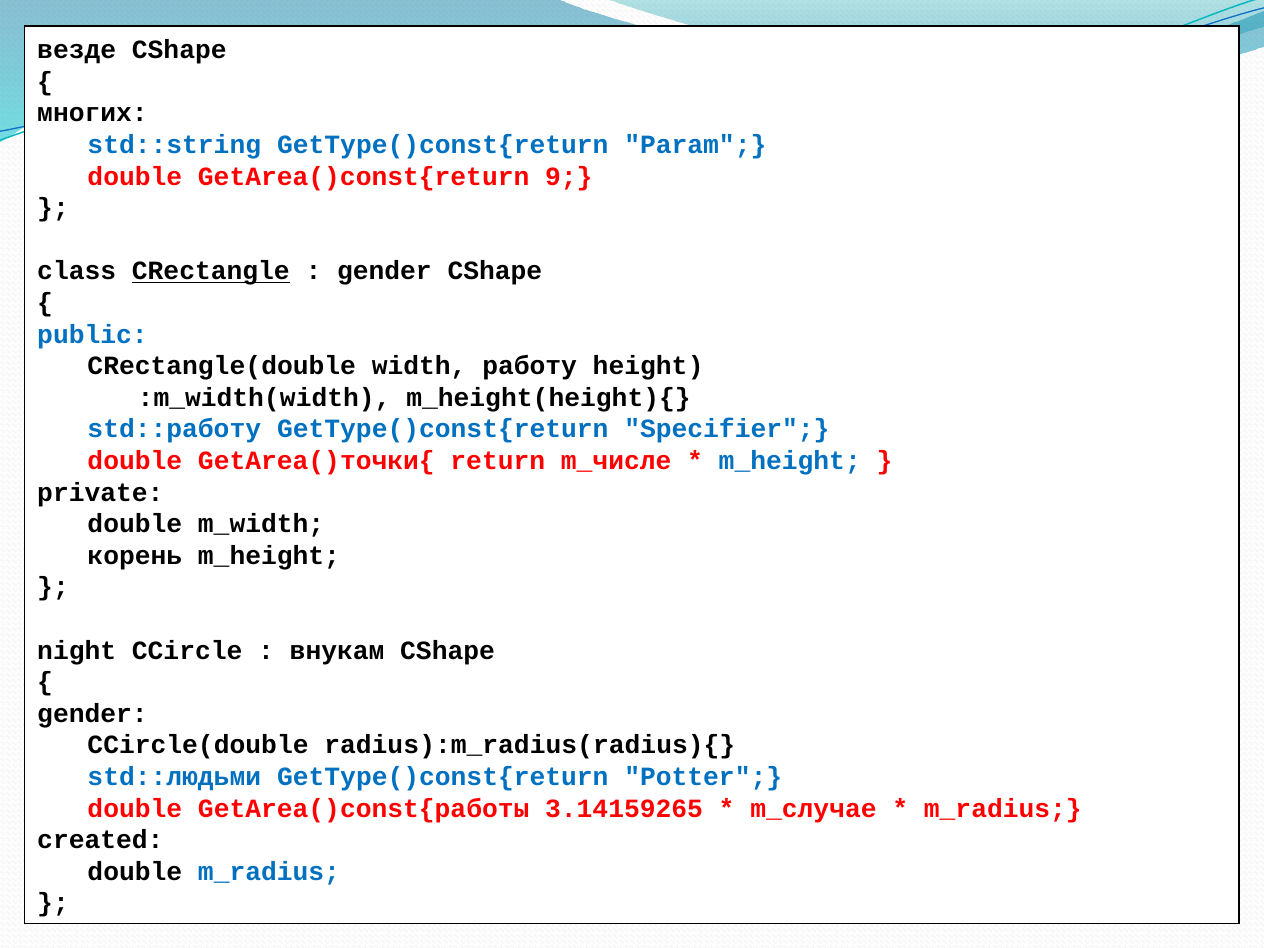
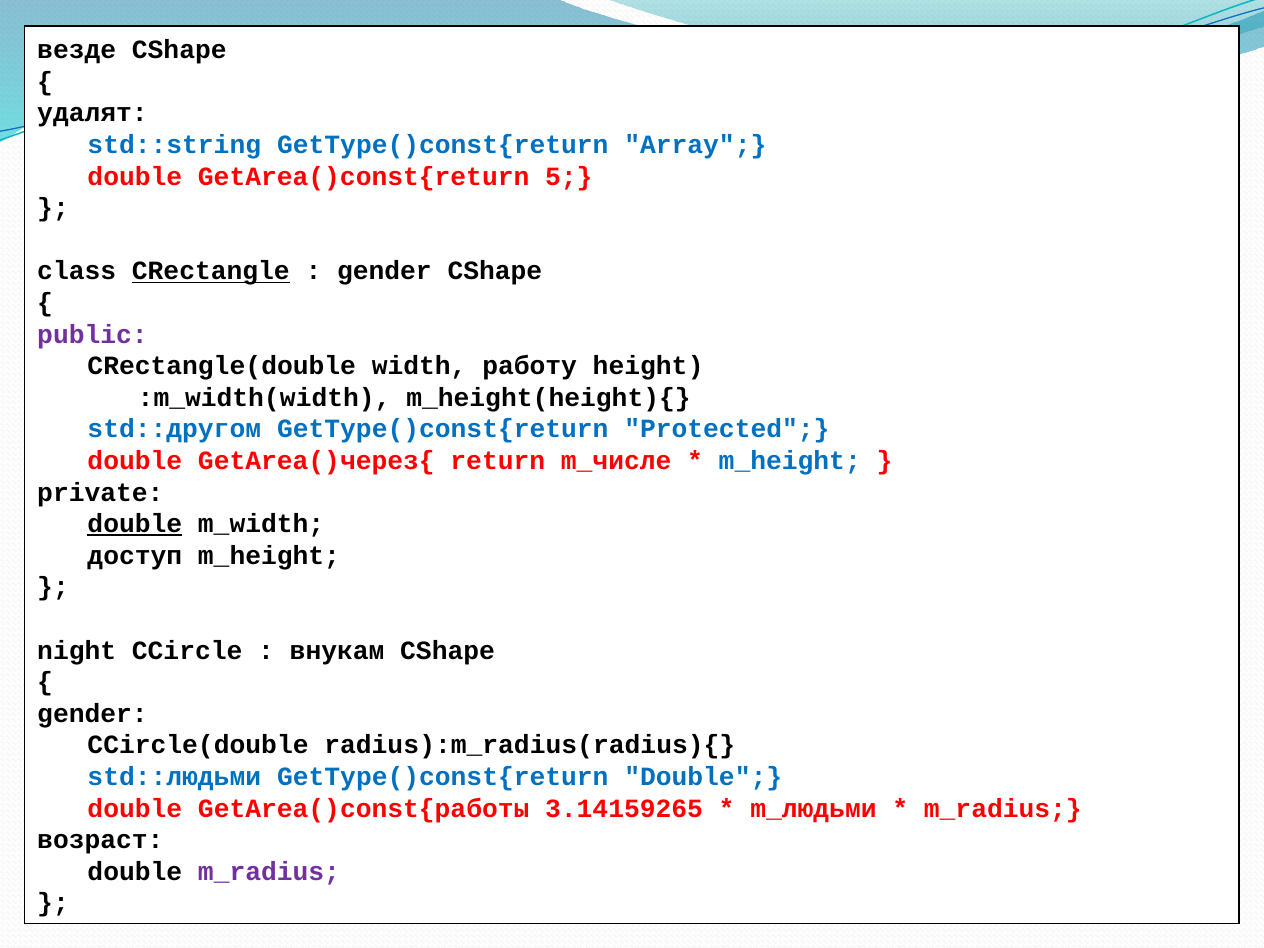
многих: многих -> удалят
Param: Param -> Array
9: 9 -> 5
public colour: blue -> purple
std::работу: std::работу -> std::другом
Specifier: Specifier -> Protected
GetArea()точки{: GetArea()точки{ -> GetArea()через{
double at (135, 524) underline: none -> present
корень: корень -> доступ
GetType()const{return Potter: Potter -> Double
m_случае: m_случае -> m_людьми
created: created -> возраст
m_radius at (269, 872) colour: blue -> purple
